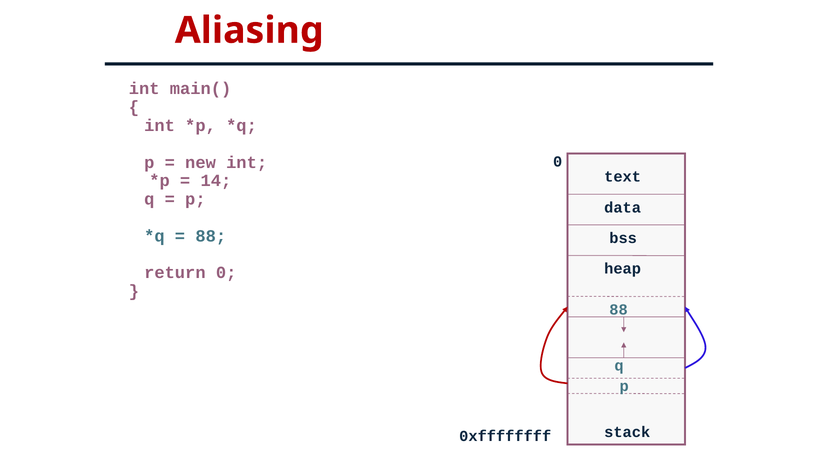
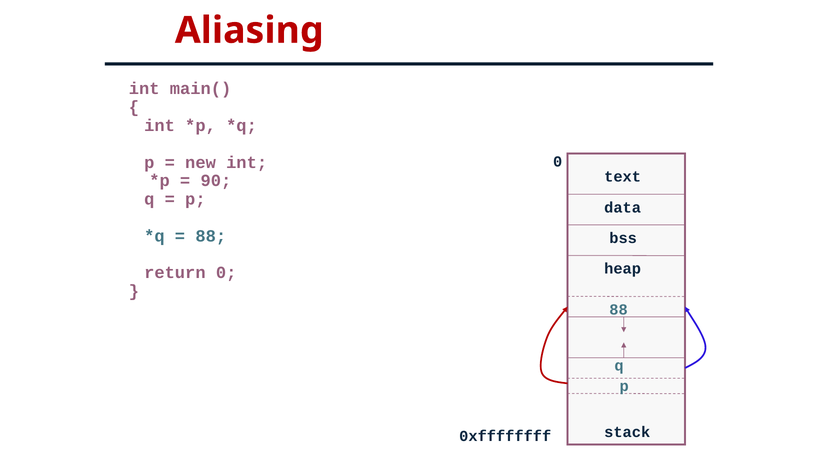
14: 14 -> 90
